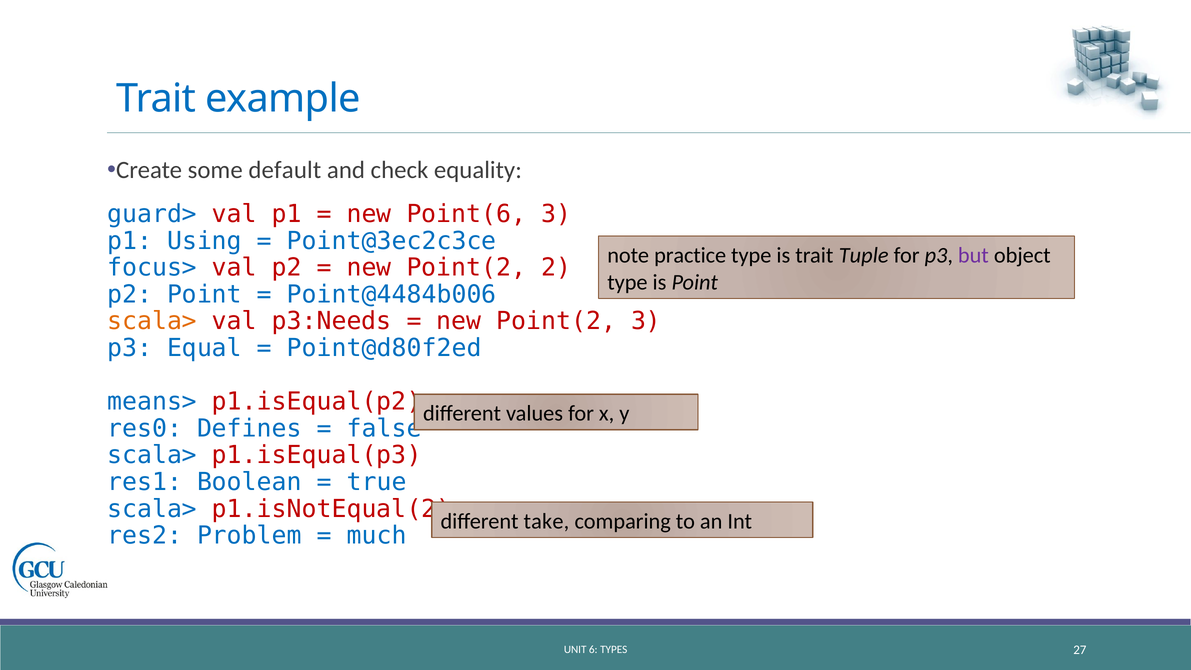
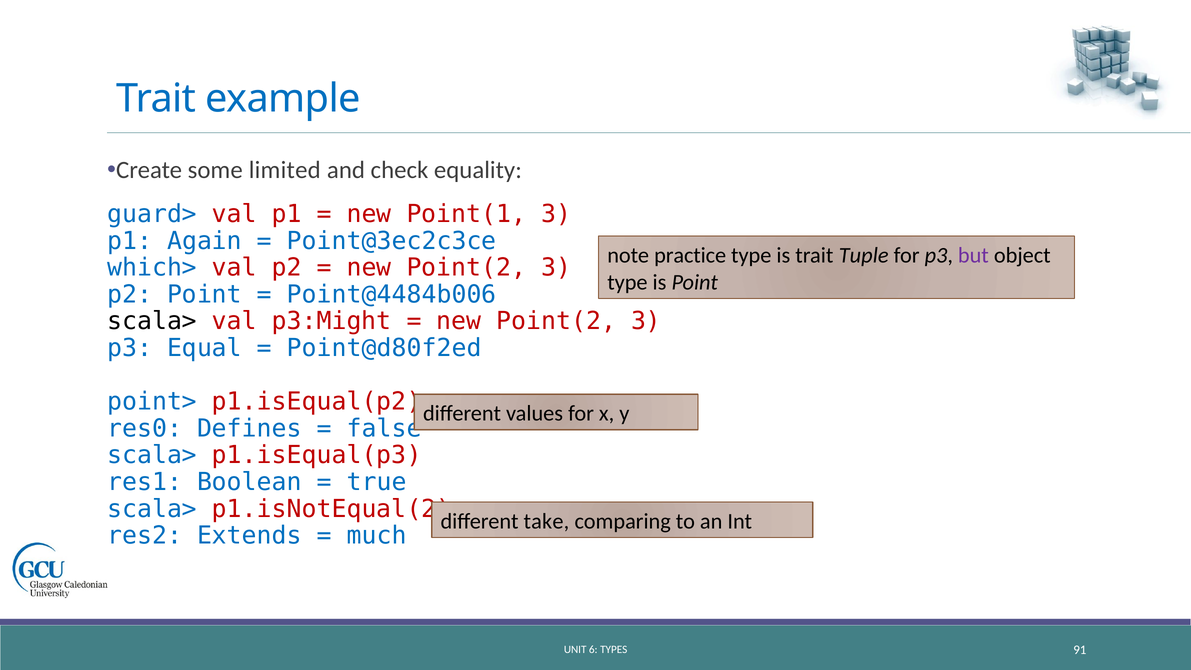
default: default -> limited
Point(6: Point(6 -> Point(1
Using: Using -> Again
focus>: focus> -> which>
2 at (556, 268): 2 -> 3
scala> at (152, 321) colour: orange -> black
p3:Needs: p3:Needs -> p3:Might
means>: means> -> point>
Problem: Problem -> Extends
27: 27 -> 91
